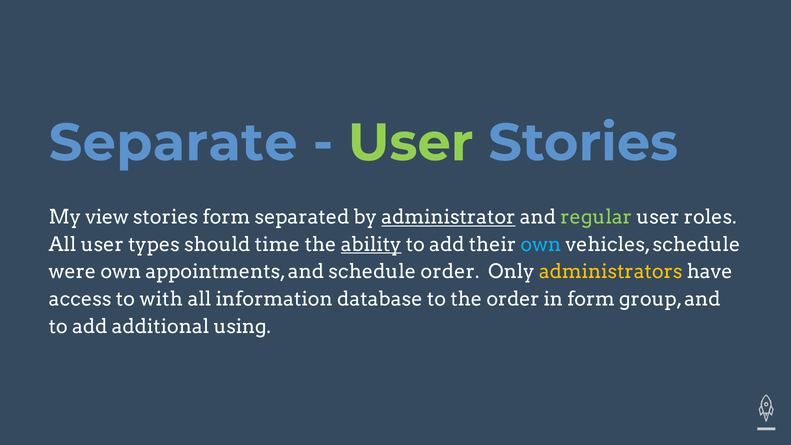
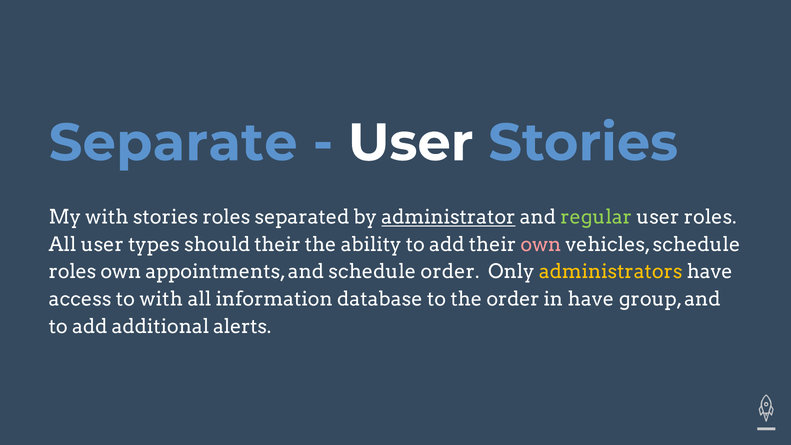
User at (411, 143) colour: light green -> white
My view: view -> with
stories form: form -> roles
should time: time -> their
ability underline: present -> none
own at (541, 245) colour: light blue -> pink
were at (72, 272): were -> roles
in form: form -> have
using: using -> alerts
